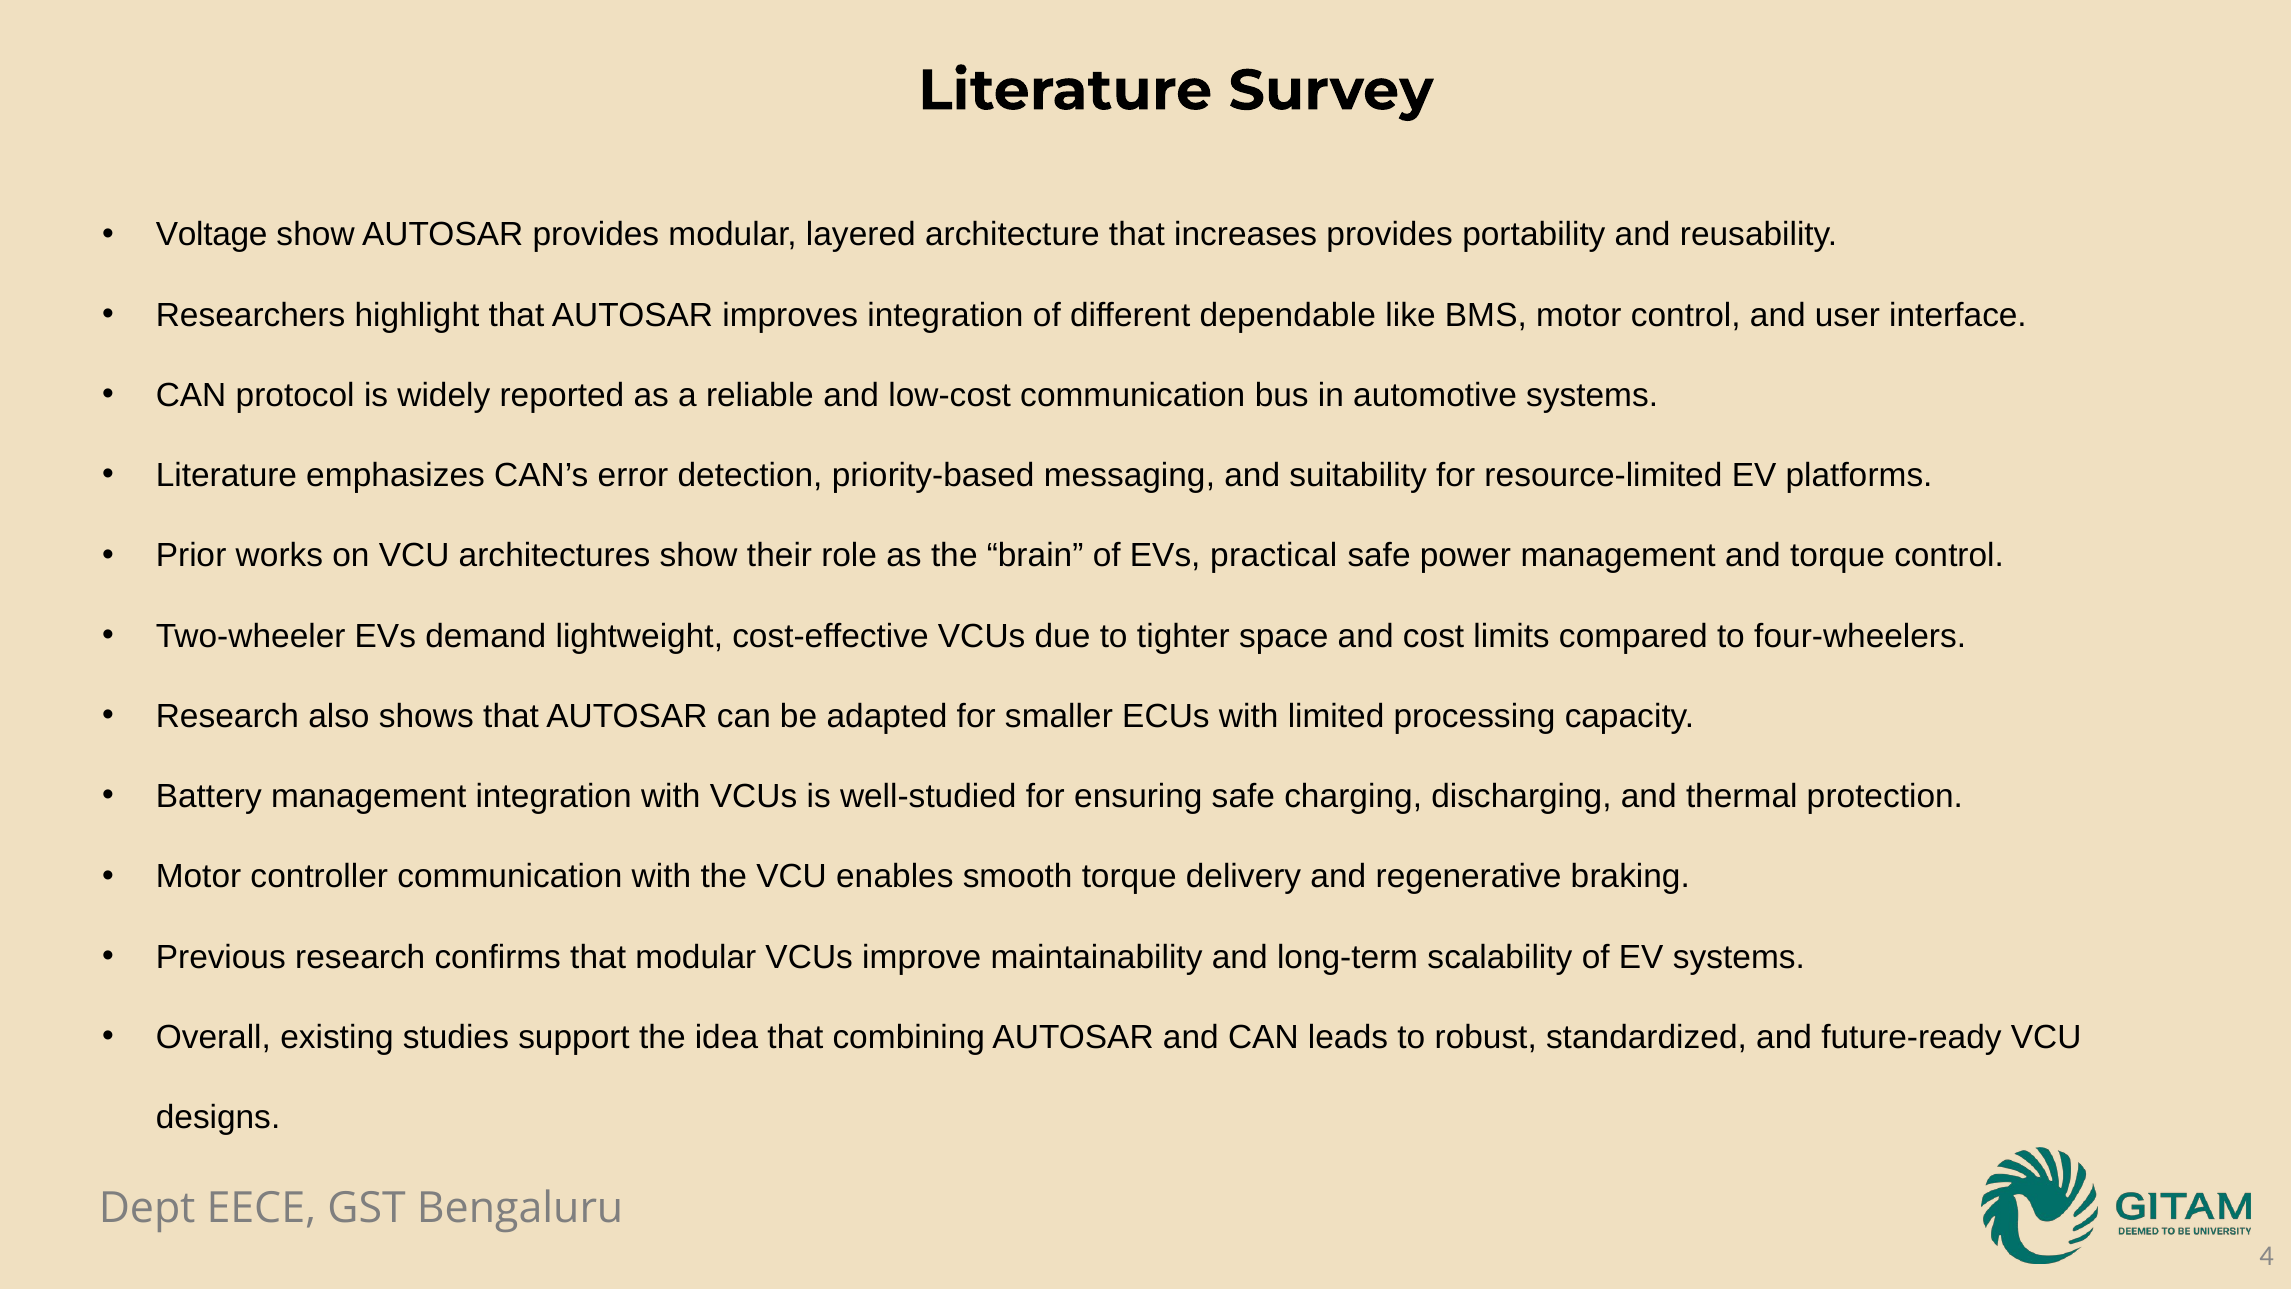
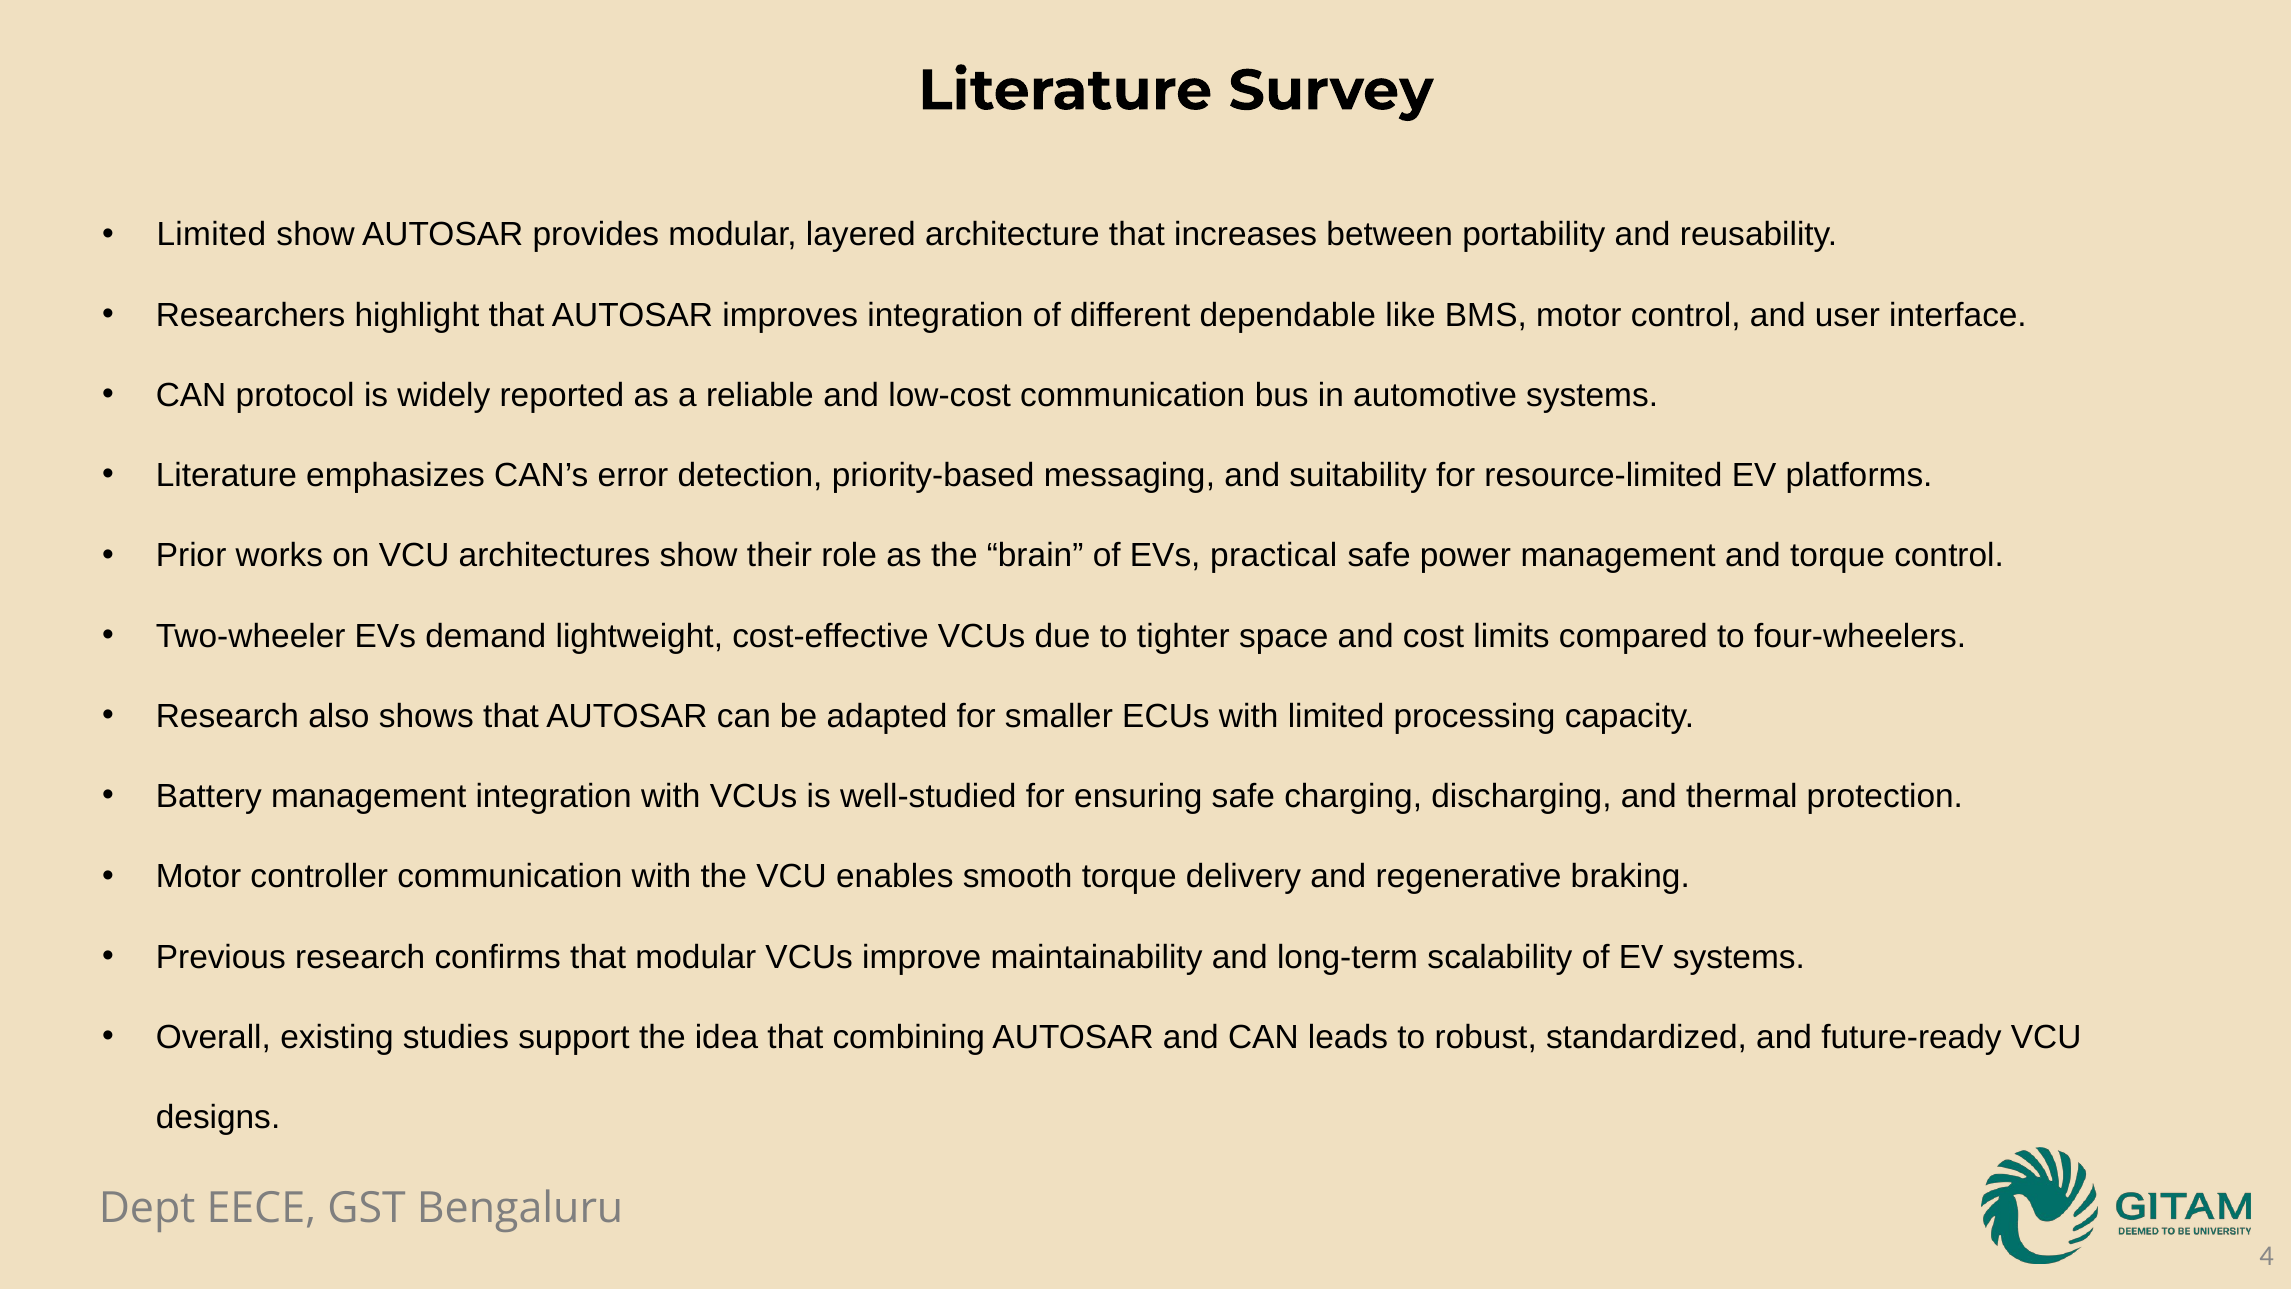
Voltage at (212, 235): Voltage -> Limited
increases provides: provides -> between
